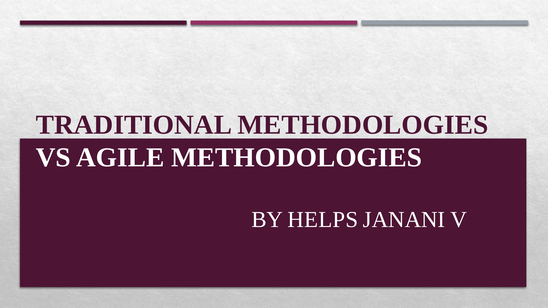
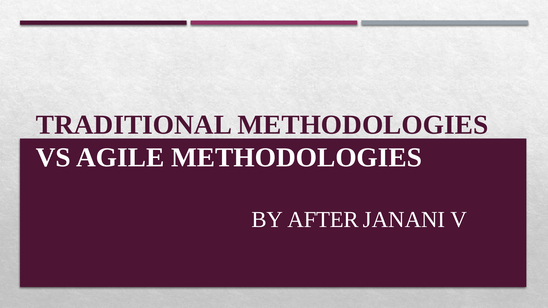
HELPS: HELPS -> AFTER
